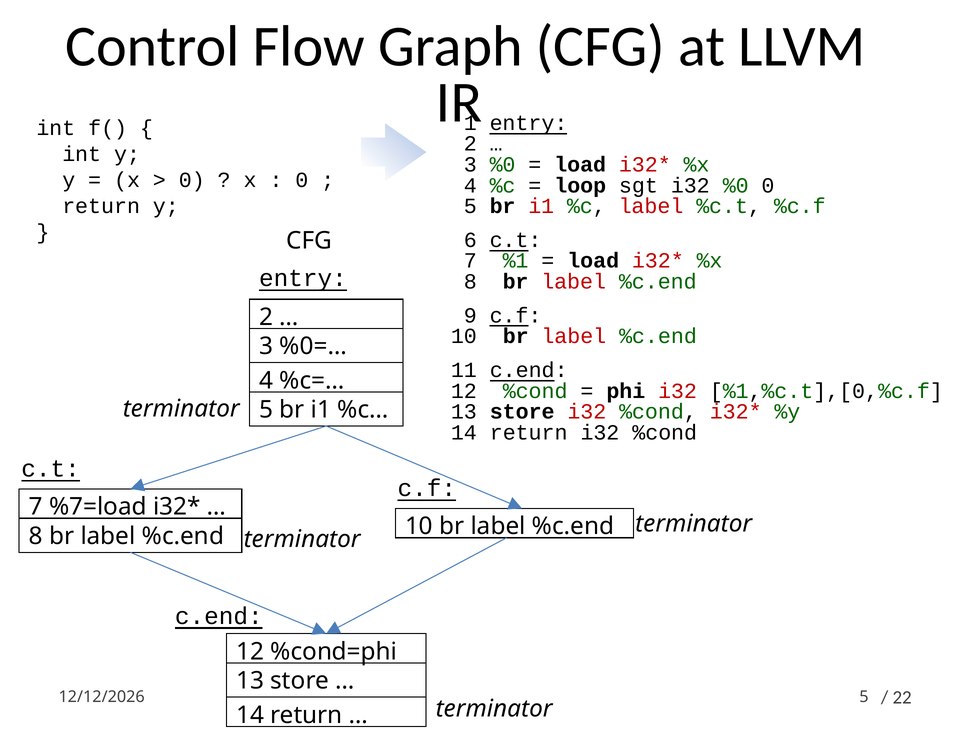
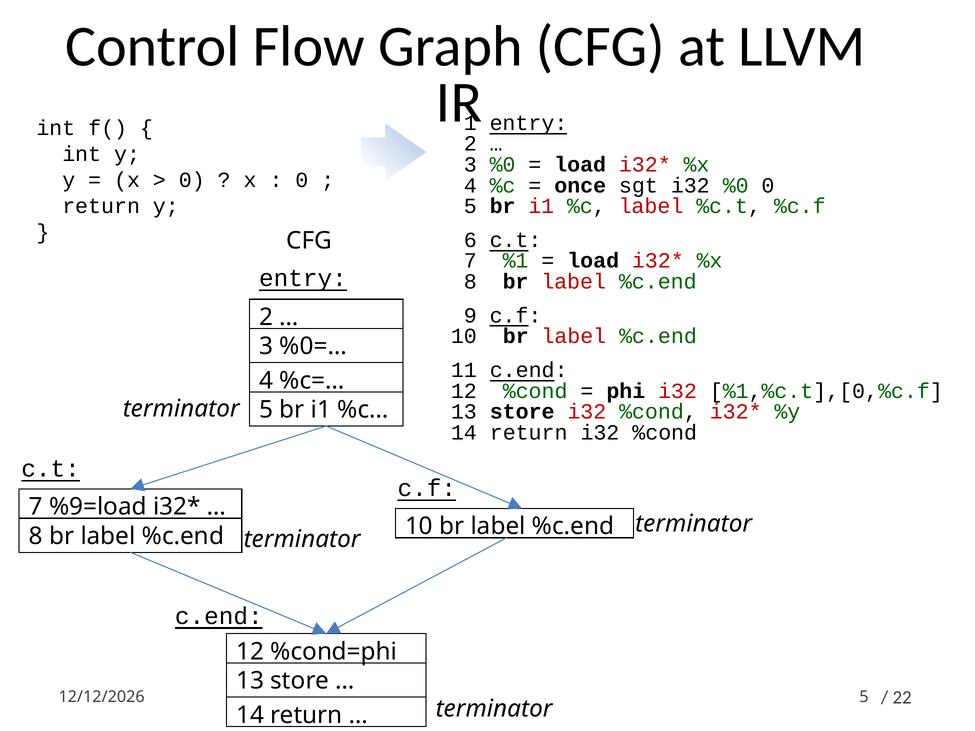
loop: loop -> once
%7=load: %7=load -> %9=load
